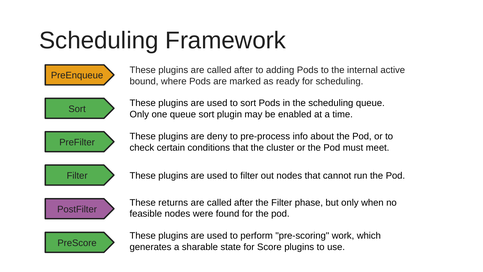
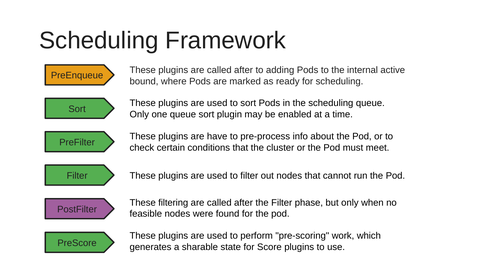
deny: deny -> have
returns: returns -> filtering
